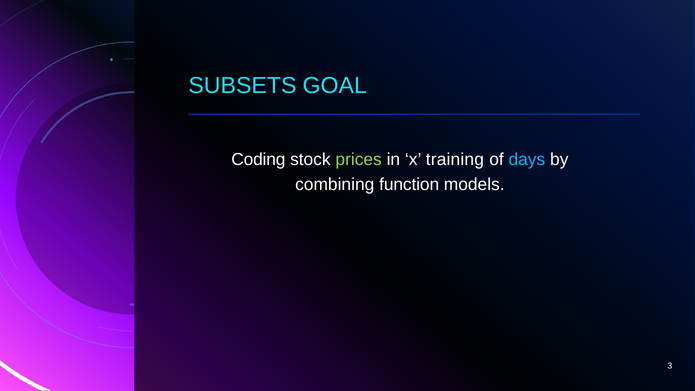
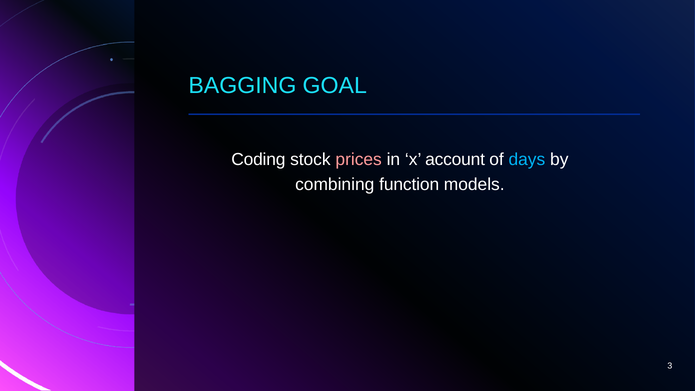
SUBSETS: SUBSETS -> BAGGING
prices colour: light green -> pink
training: training -> account
